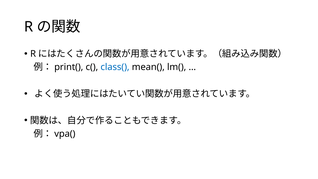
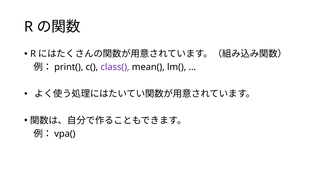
class( colour: blue -> purple
